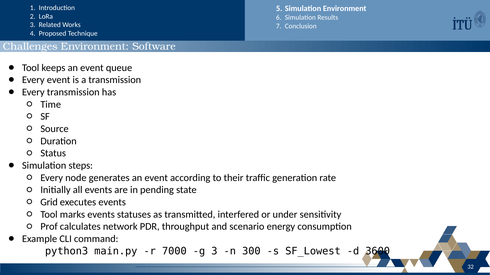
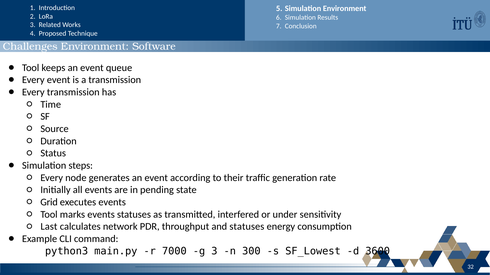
Prof: Prof -> Last
and scenario: scenario -> statuses
